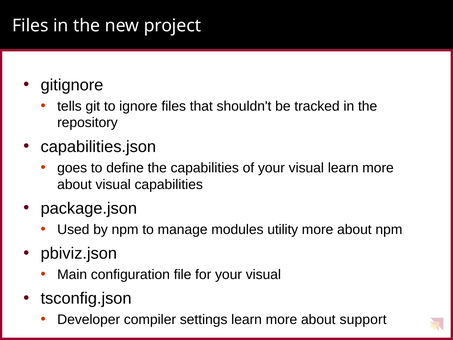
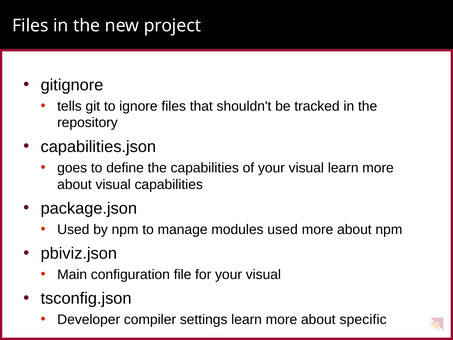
modules utility: utility -> used
support: support -> specific
